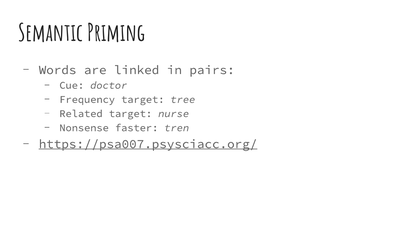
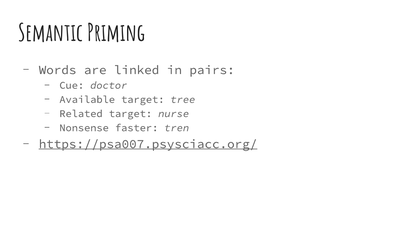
Frequency: Frequency -> Available
